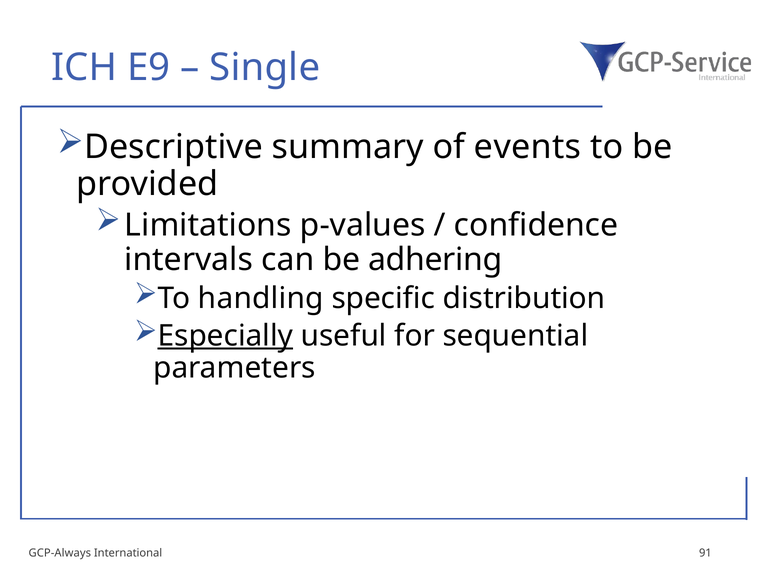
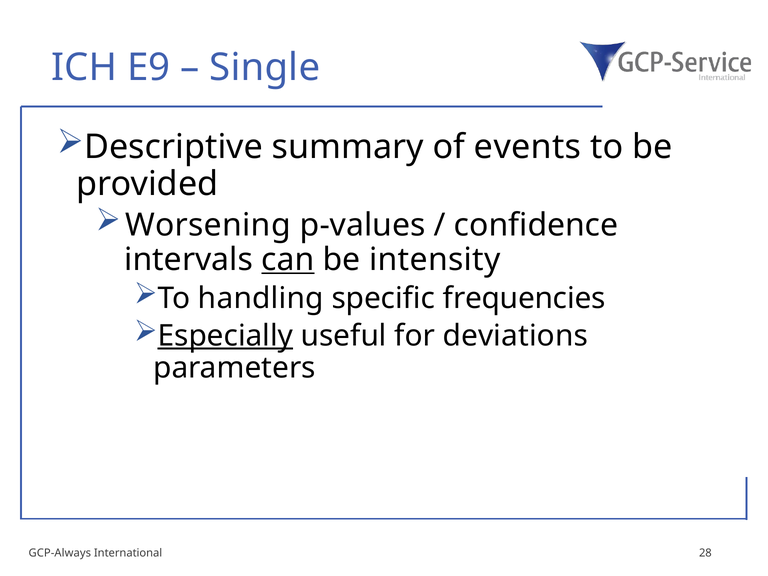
Limitations: Limitations -> Worsening
can underline: none -> present
adhering: adhering -> intensity
distribution: distribution -> frequencies
sequential: sequential -> deviations
91: 91 -> 28
